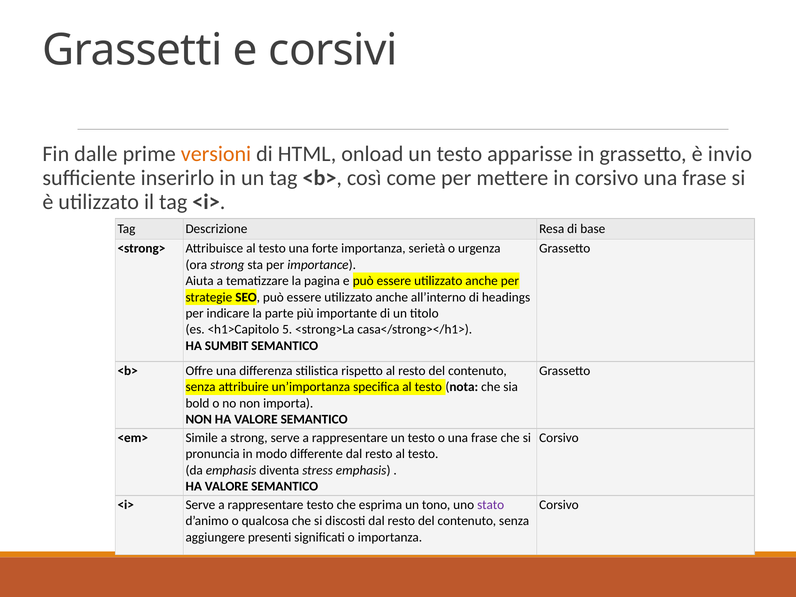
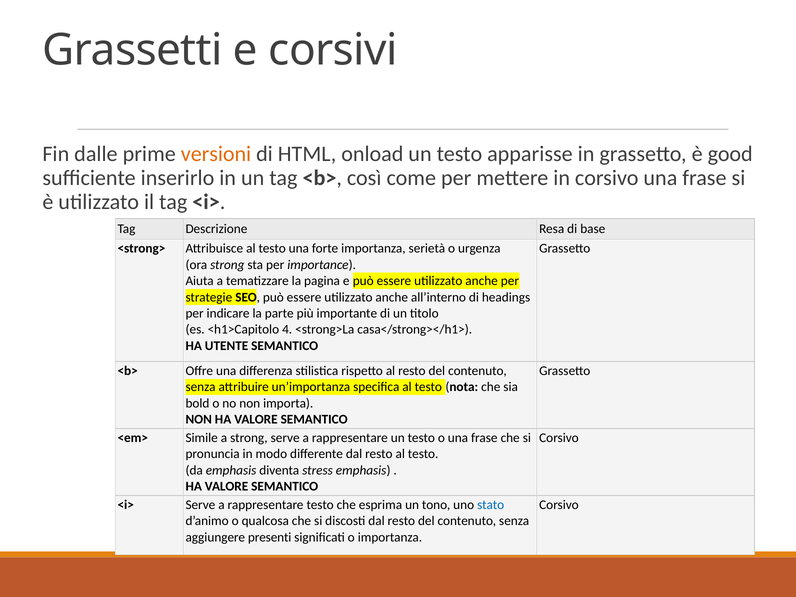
invio: invio -> good
5: 5 -> 4
SUMBIT: SUMBIT -> UTENTE
stato colour: purple -> blue
